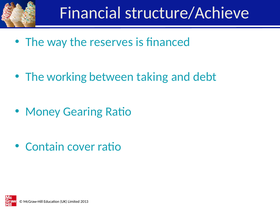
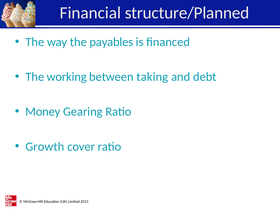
structure/Achieve: structure/Achieve -> structure/Planned
reserves: reserves -> payables
Contain: Contain -> Growth
